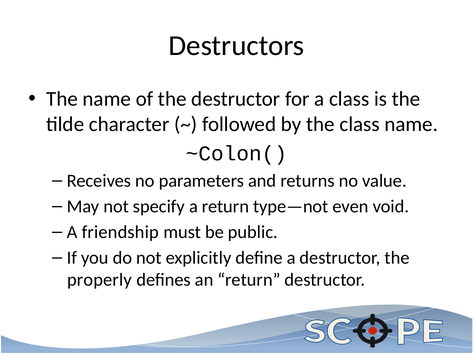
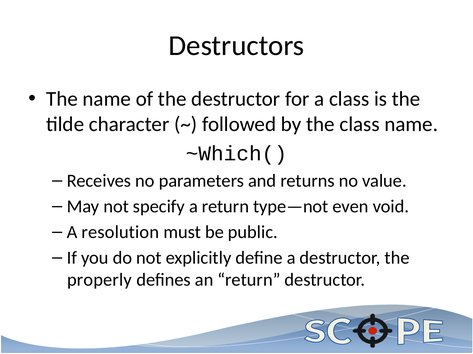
~Colon(: ~Colon( -> ~Which(
friendship: friendship -> resolution
